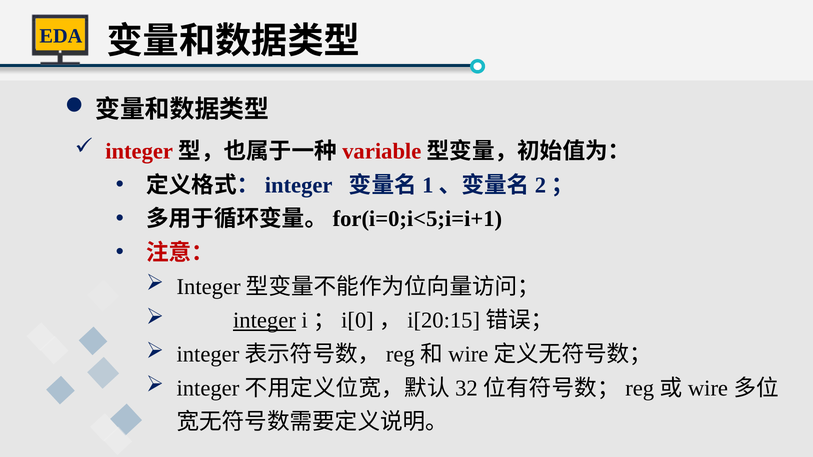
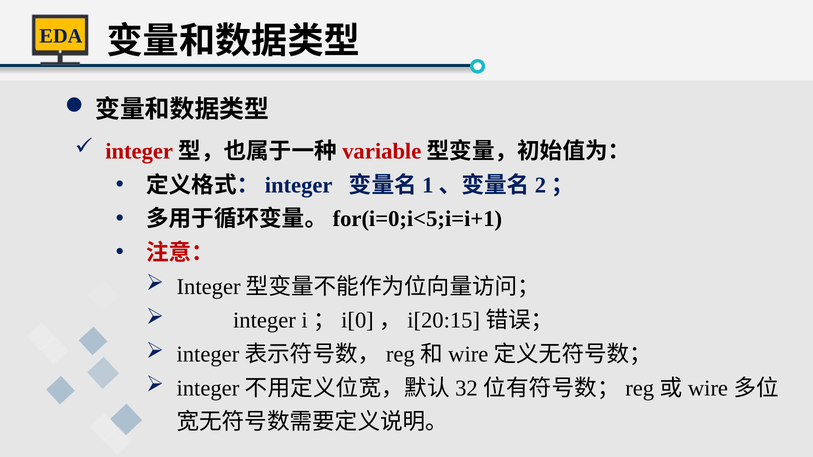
integer underline: present -> none
